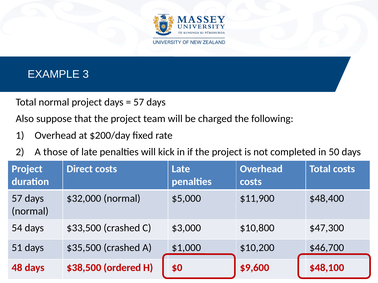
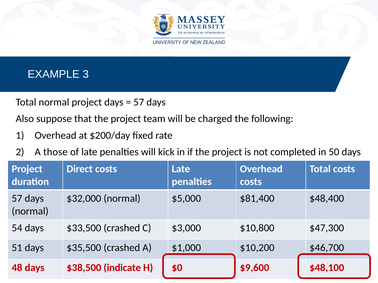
$11,900: $11,900 -> $81,400
ordered: ordered -> indicate
